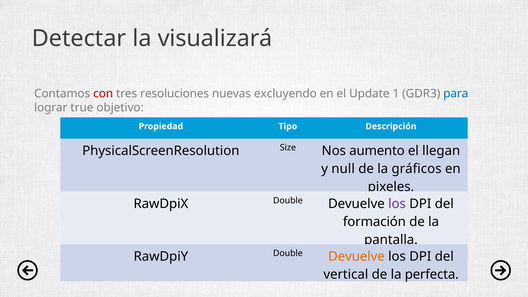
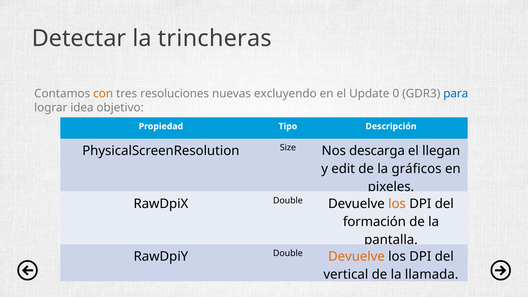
visualizará: visualizará -> trincheras
con colour: red -> orange
1: 1 -> 0
true: true -> idea
aumento: aumento -> descarga
null: null -> edit
los at (397, 204) colour: purple -> orange
perfecta: perfecta -> llamada
